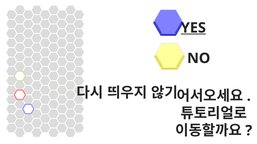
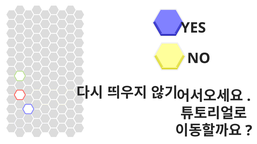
YES underline: present -> none
